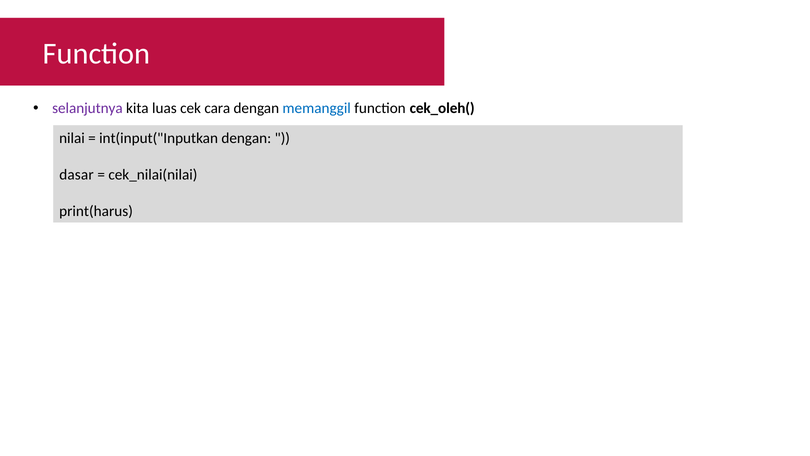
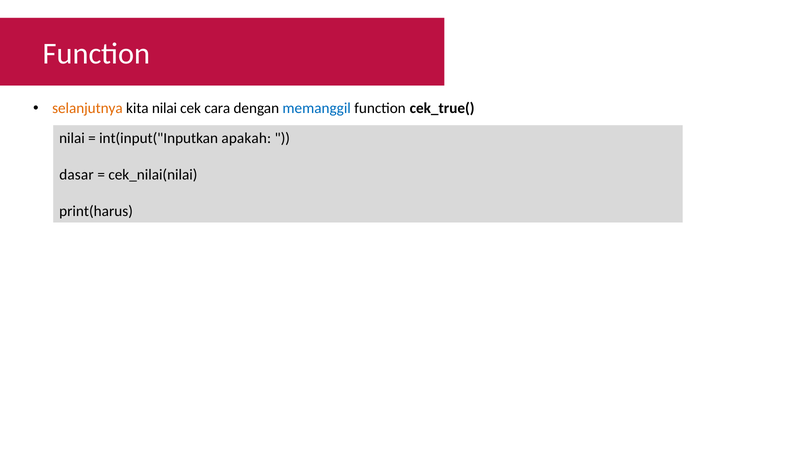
selanjutnya colour: purple -> orange
kita luas: luas -> nilai
cek_oleh(: cek_oleh( -> cek_true(
int(input("Inputkan dengan: dengan -> apakah
